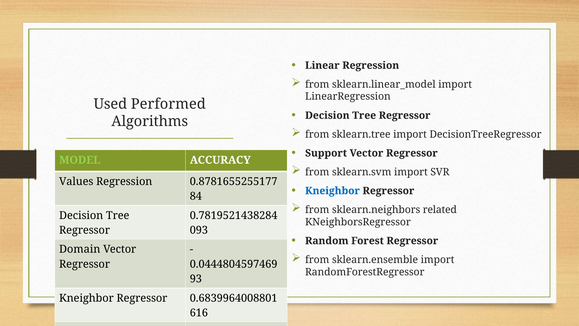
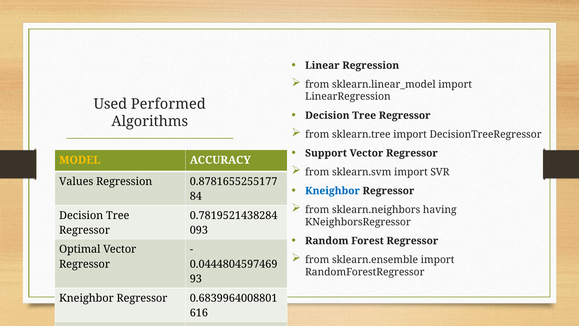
MODEL colour: light green -> yellow
related: related -> having
Domain: Domain -> Optimal
